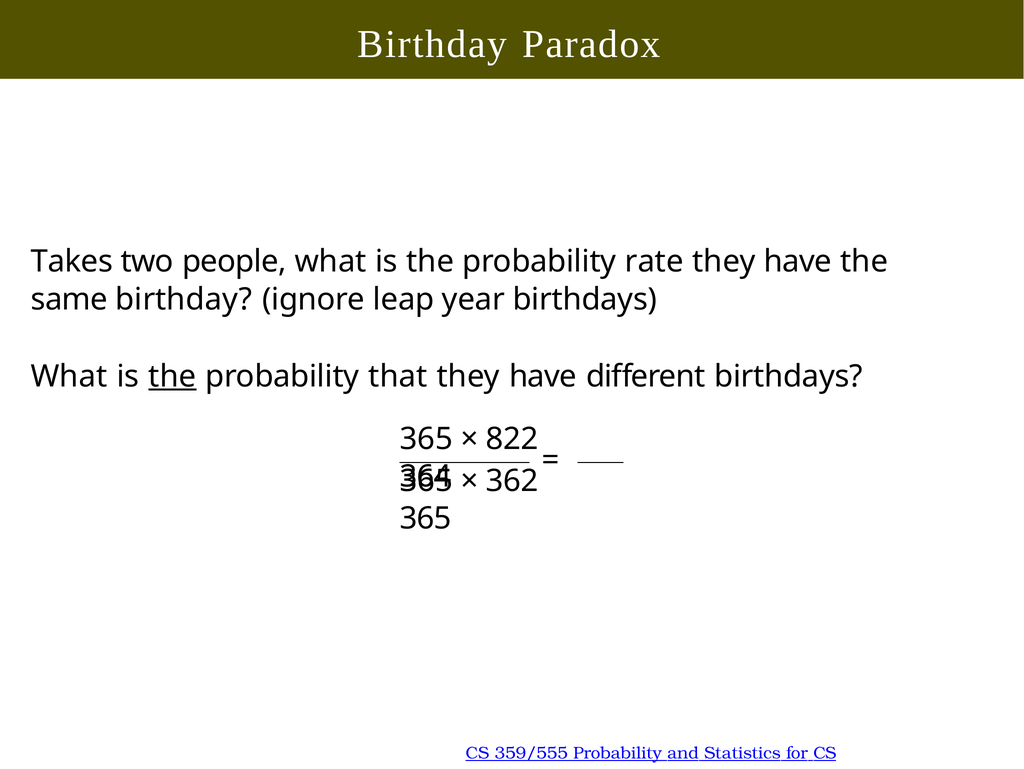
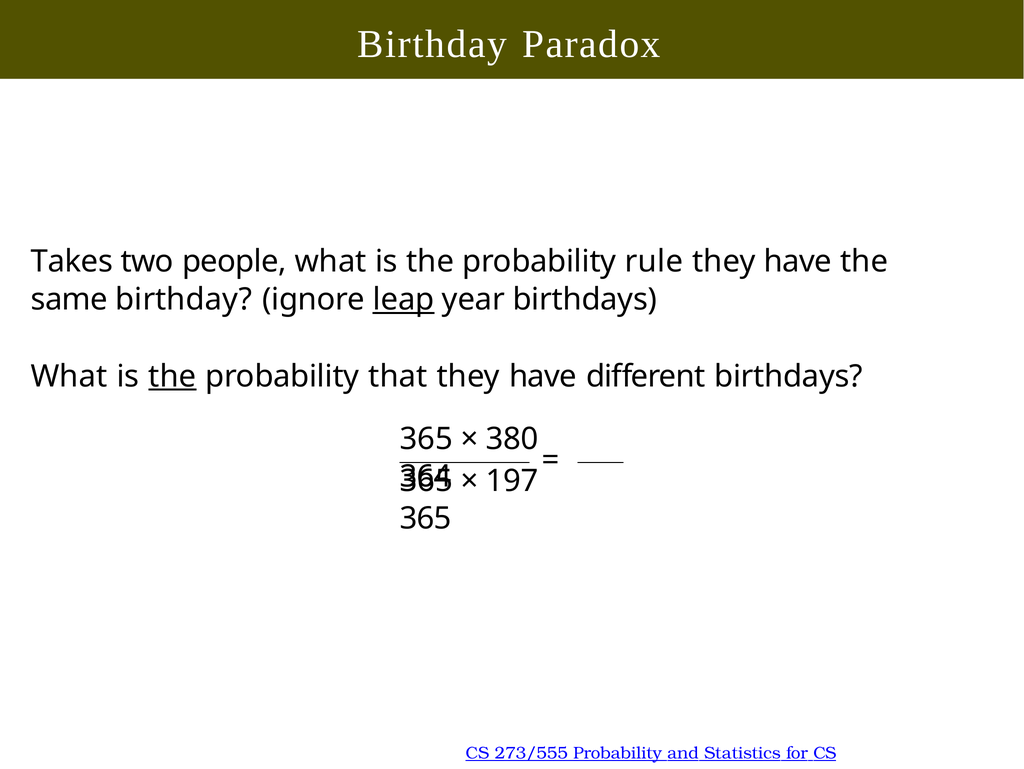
rate: rate -> rule
leap underline: none -> present
822: 822 -> 380
362: 362 -> 197
359/555: 359/555 -> 273/555
